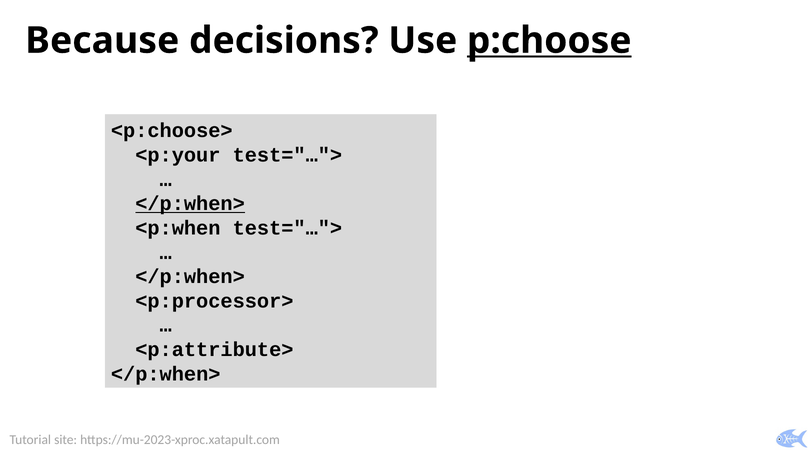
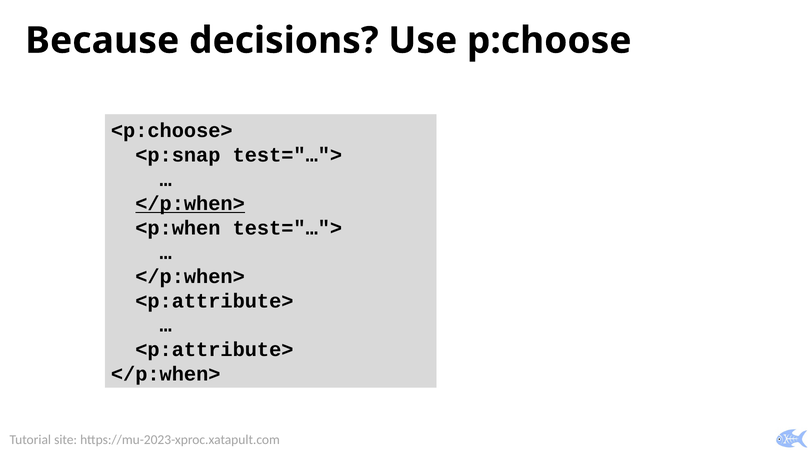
p:choose underline: present -> none
<p:your: <p:your -> <p:snap
<p:processor> at (214, 301): <p:processor> -> <p:attribute>
